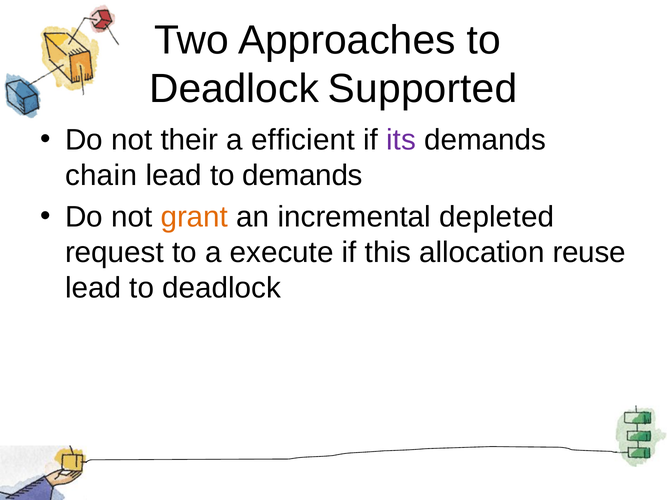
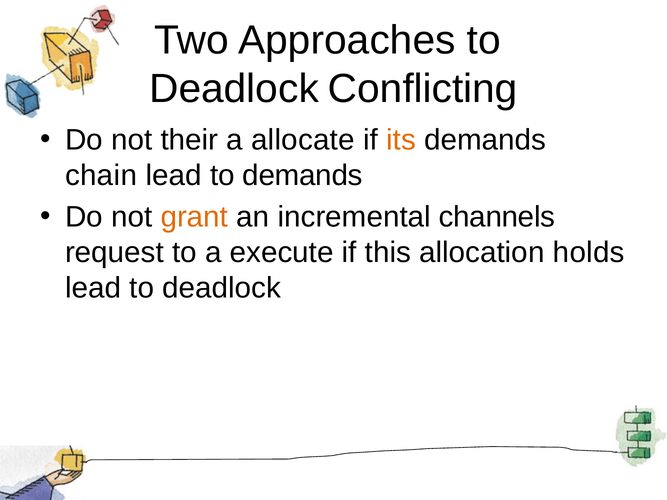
Supported: Supported -> Conflicting
efficient: efficient -> allocate
its colour: purple -> orange
depleted: depleted -> channels
reuse: reuse -> holds
